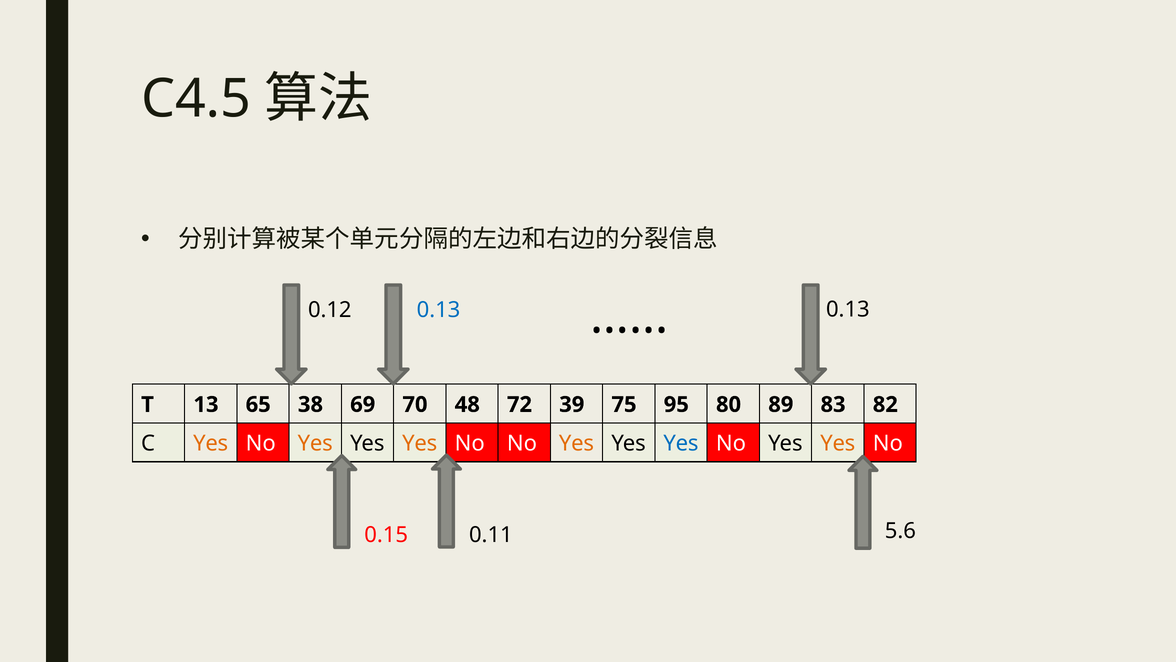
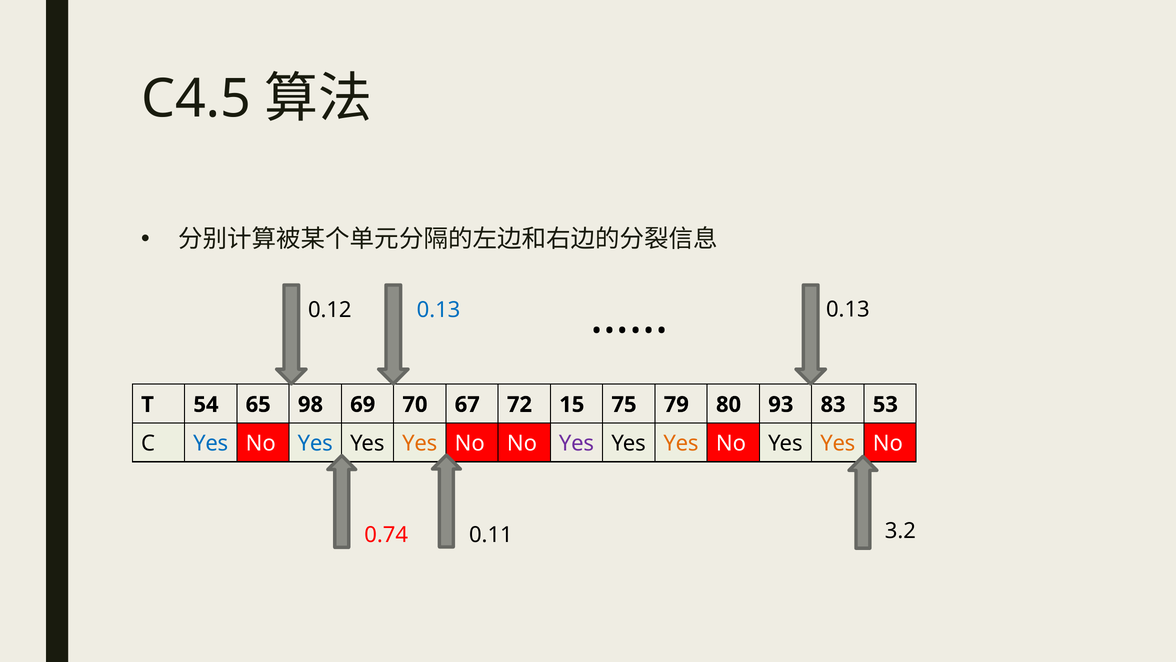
13: 13 -> 54
38: 38 -> 98
48: 48 -> 67
39: 39 -> 15
95: 95 -> 79
89: 89 -> 93
82: 82 -> 53
Yes at (211, 443) colour: orange -> blue
Yes at (315, 443) colour: orange -> blue
Yes at (576, 443) colour: orange -> purple
Yes at (681, 443) colour: blue -> orange
5.6: 5.6 -> 3.2
0.15: 0.15 -> 0.74
